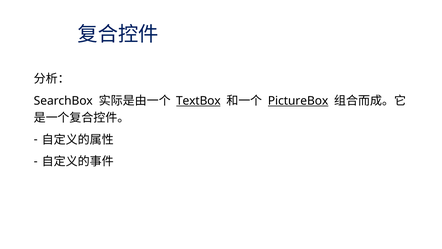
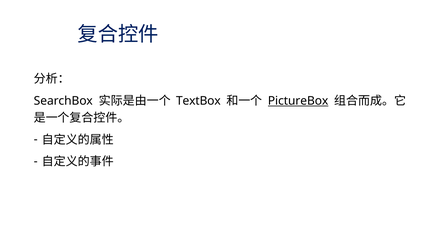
TextBox underline: present -> none
